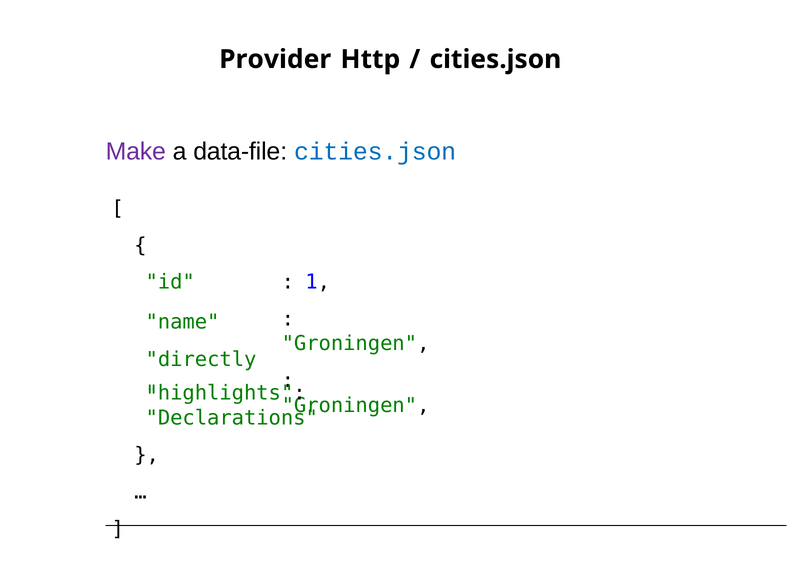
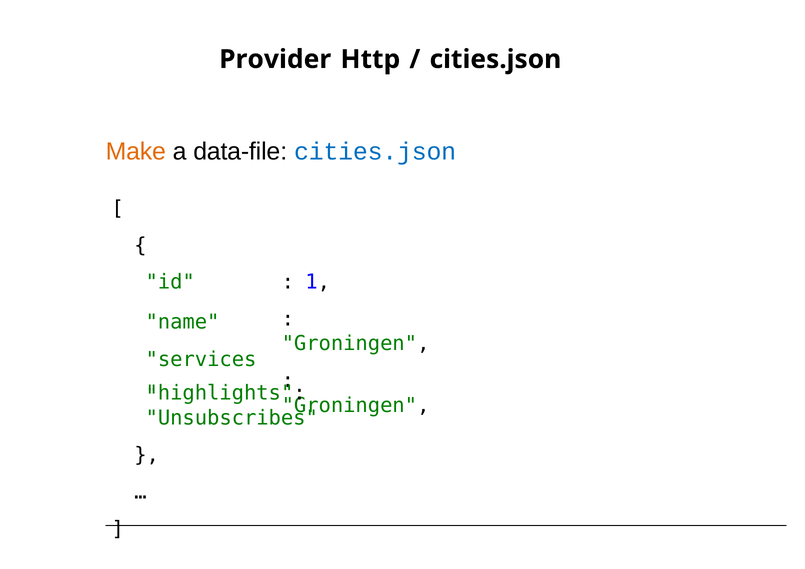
Make colour: purple -> orange
directly: directly -> services
Declarations: Declarations -> Unsubscribes
